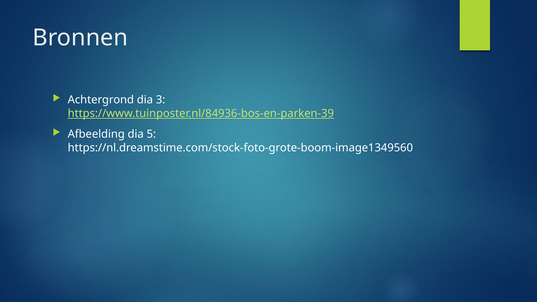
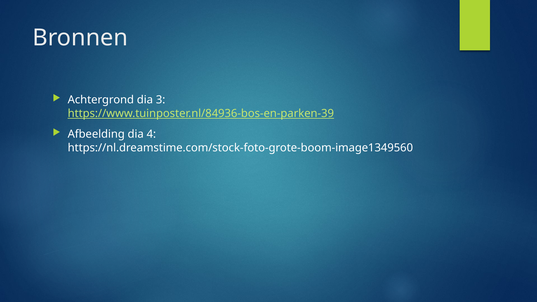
5: 5 -> 4
